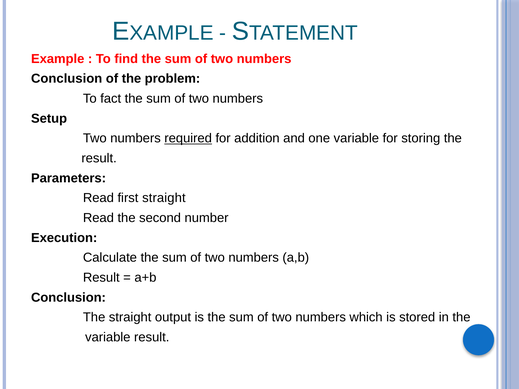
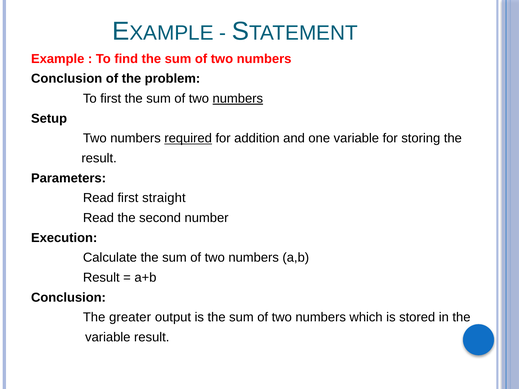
To fact: fact -> first
numbers at (238, 99) underline: none -> present
The straight: straight -> greater
